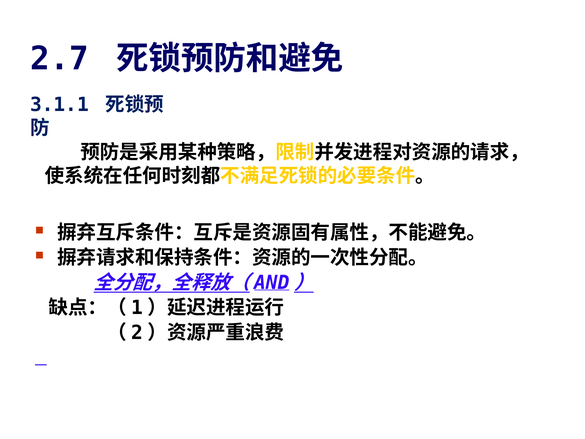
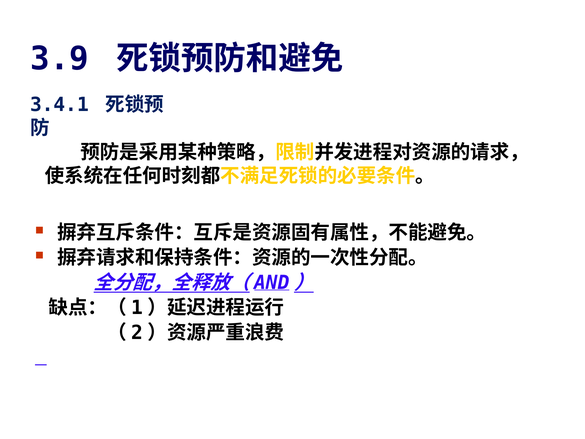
2.7: 2.7 -> 3.9
3.1.1: 3.1.1 -> 3.4.1
